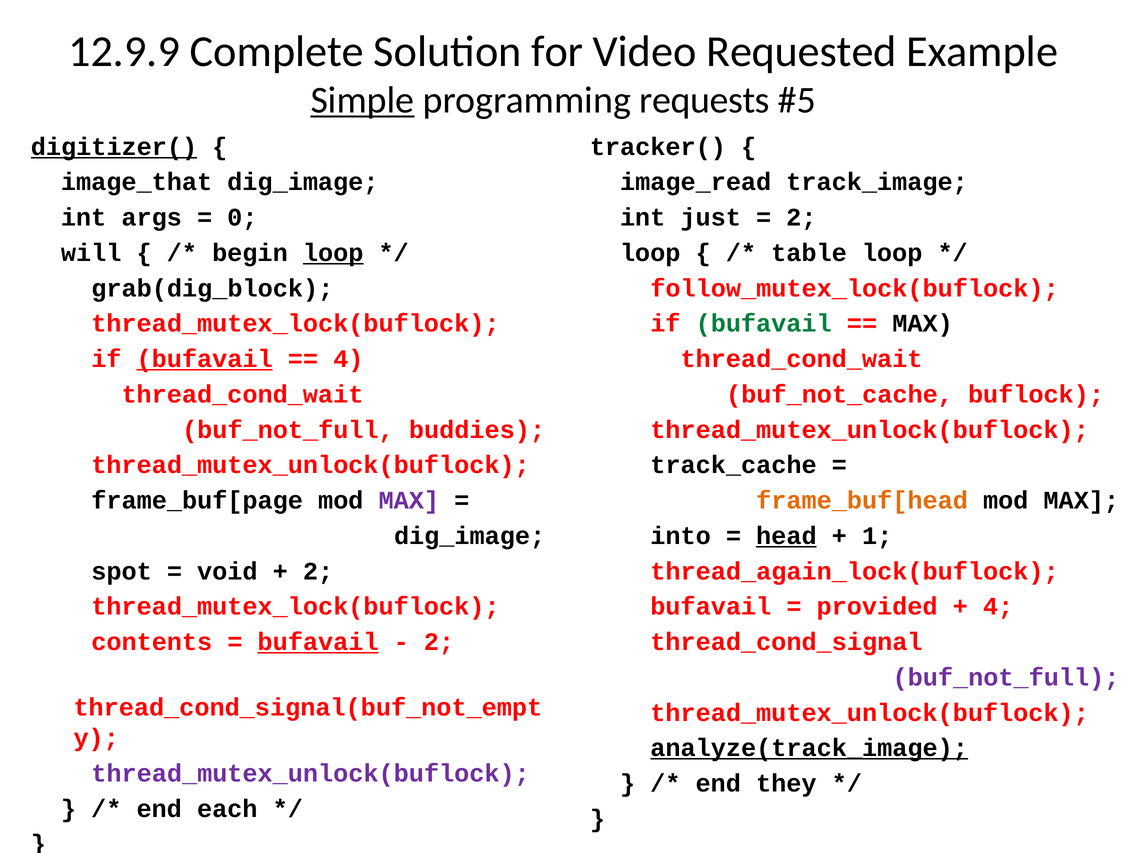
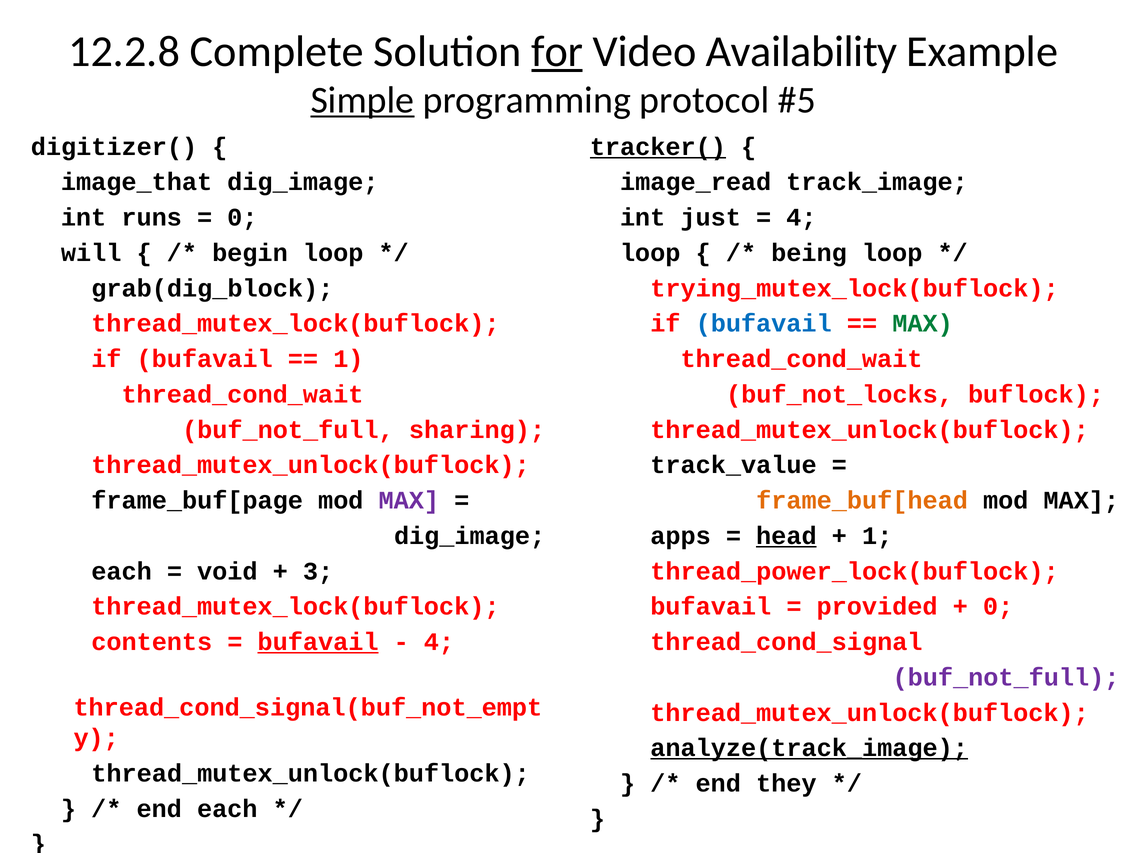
12.9.9: 12.9.9 -> 12.2.8
for underline: none -> present
Requested: Requested -> Availability
requests: requests -> protocol
digitizer( underline: present -> none
tracker( underline: none -> present
args: args -> runs
2 at (801, 218): 2 -> 4
loop at (333, 253) underline: present -> none
table: table -> being
follow_mutex_lock(buflock: follow_mutex_lock(buflock -> trying_mutex_lock(buflock
bufavail at (764, 324) colour: green -> blue
MAX at (923, 324) colour: black -> green
bufavail at (205, 359) underline: present -> none
4 at (348, 359): 4 -> 1
buf_not_cache: buf_not_cache -> buf_not_locks
buddies: buddies -> sharing
track_cache: track_cache -> track_value
into: into -> apps
spot at (122, 572): spot -> each
2 at (318, 572): 2 -> 3
thread_again_lock(buflock: thread_again_lock(buflock -> thread_power_lock(buflock
4 at (998, 607): 4 -> 0
2 at (439, 642): 2 -> 4
thread_mutex_unlock(buflock at (311, 774) colour: purple -> black
